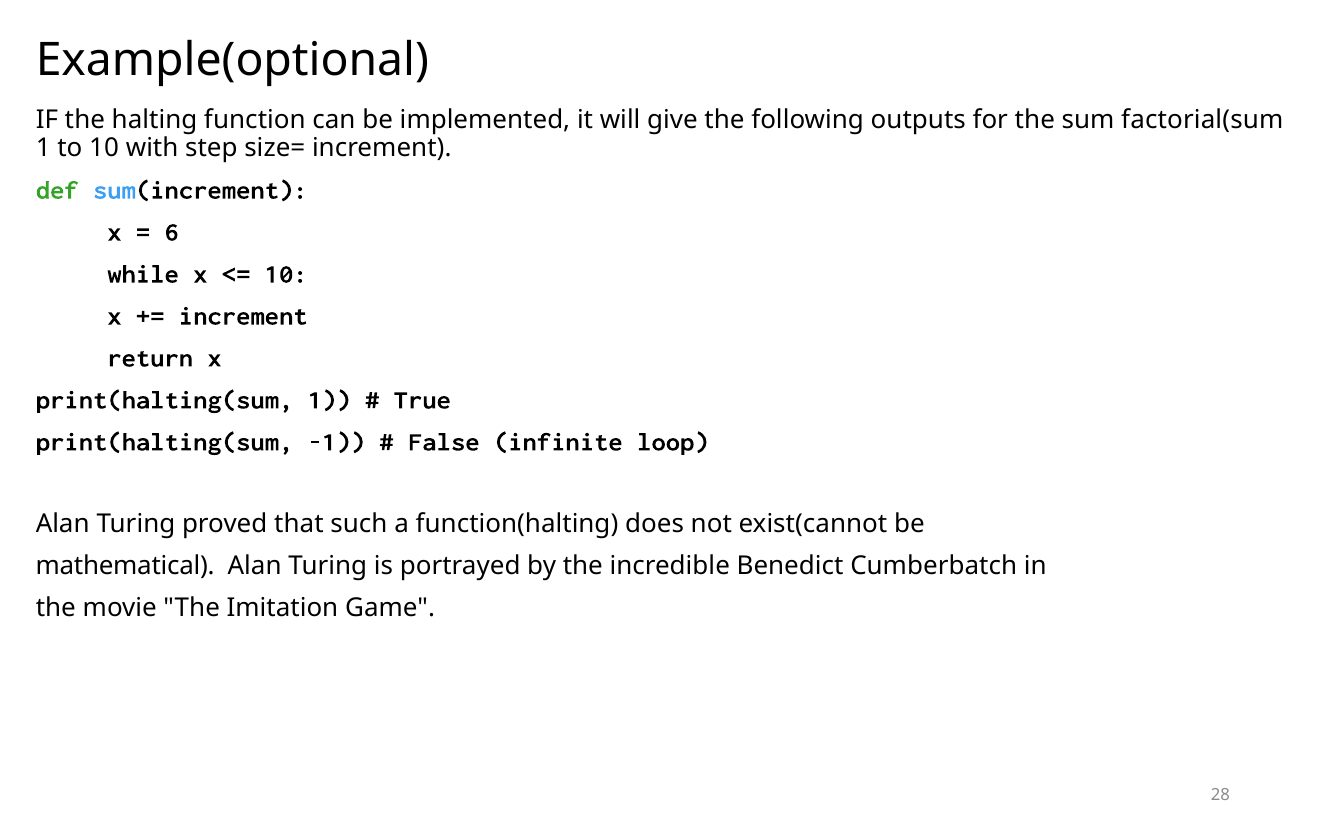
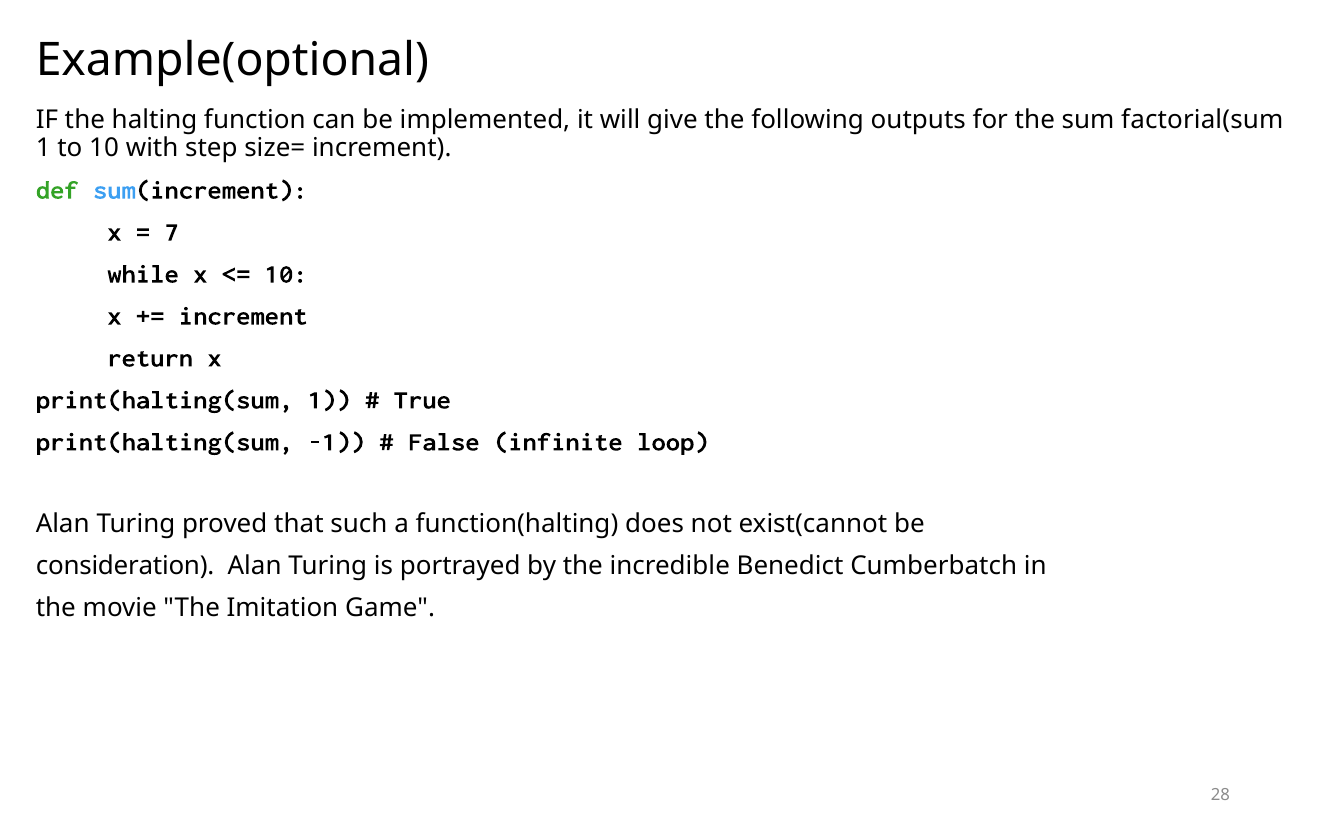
6: 6 -> 7
mathematical: mathematical -> consideration
